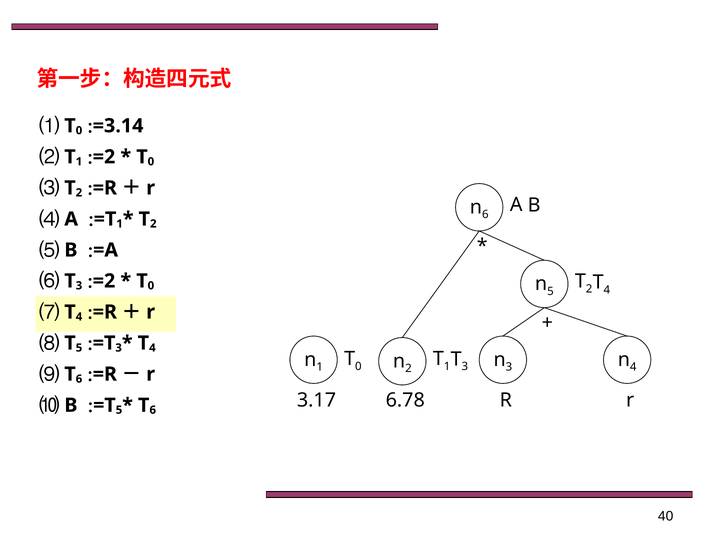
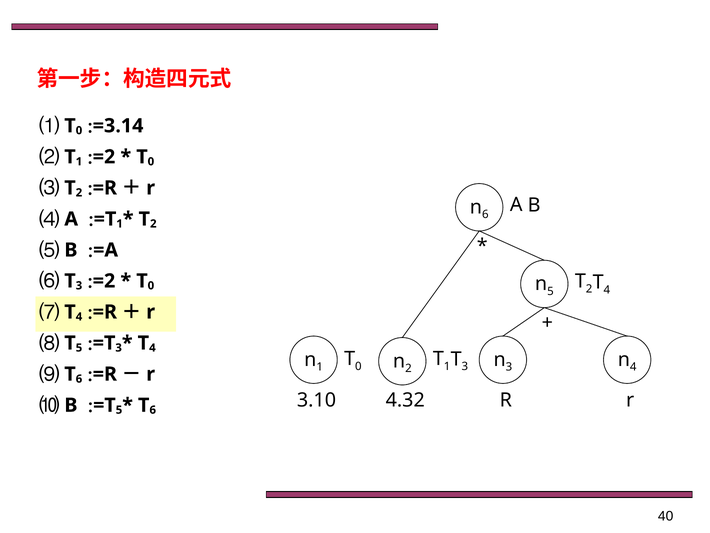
3.17: 3.17 -> 3.10
6.78: 6.78 -> 4.32
